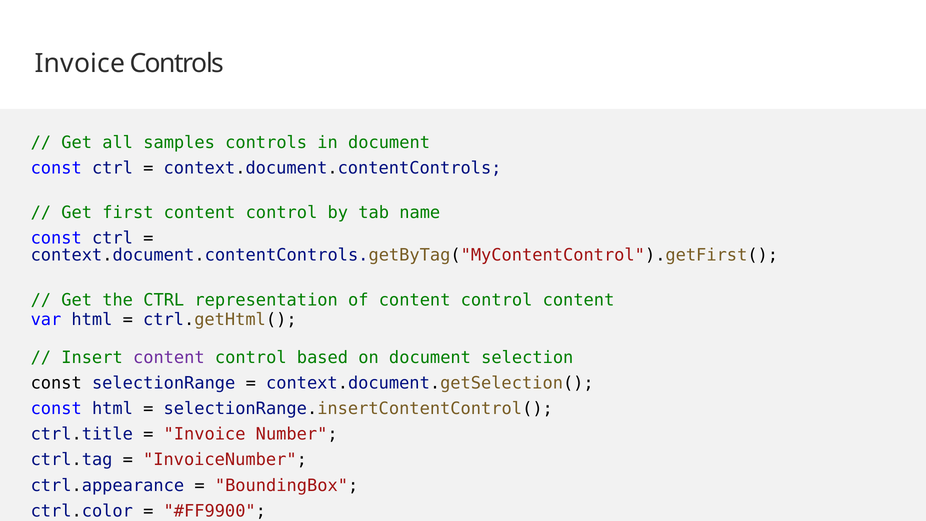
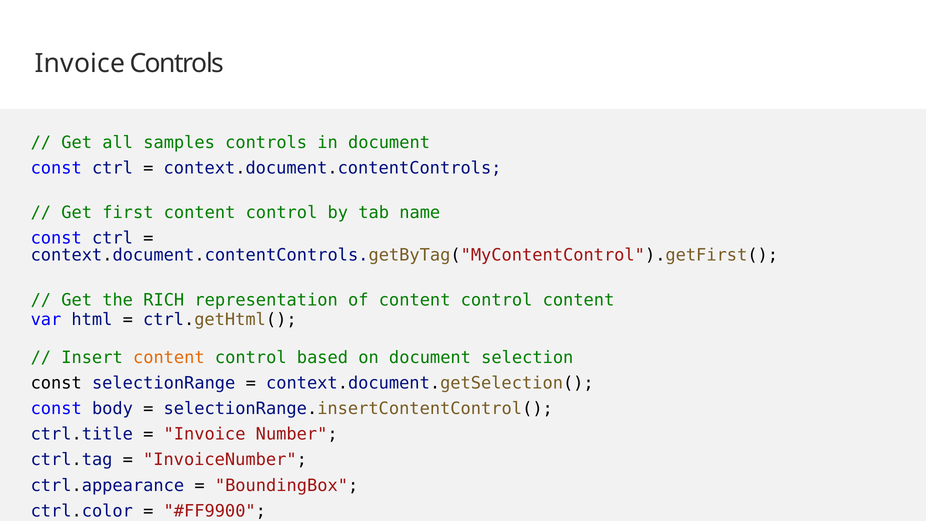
the CTRL: CTRL -> RICH
content at (169, 358) colour: purple -> orange
const html: html -> body
